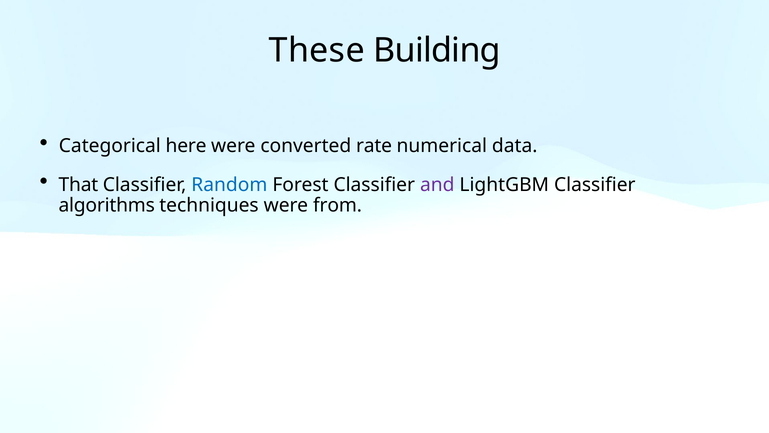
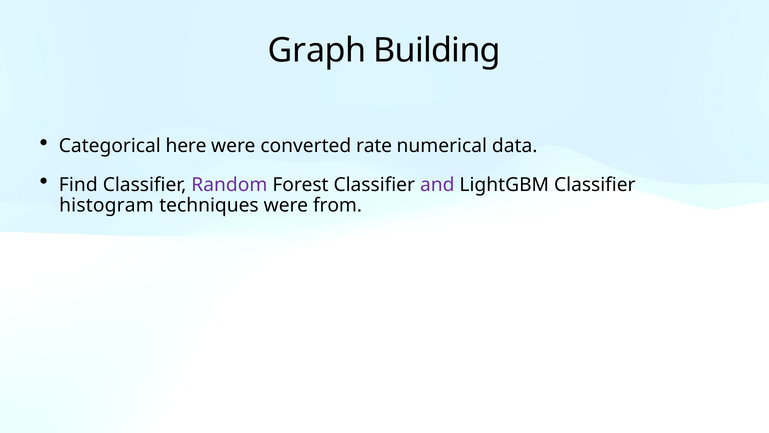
These: These -> Graph
That: That -> Find
Random colour: blue -> purple
algorithms: algorithms -> histogram
